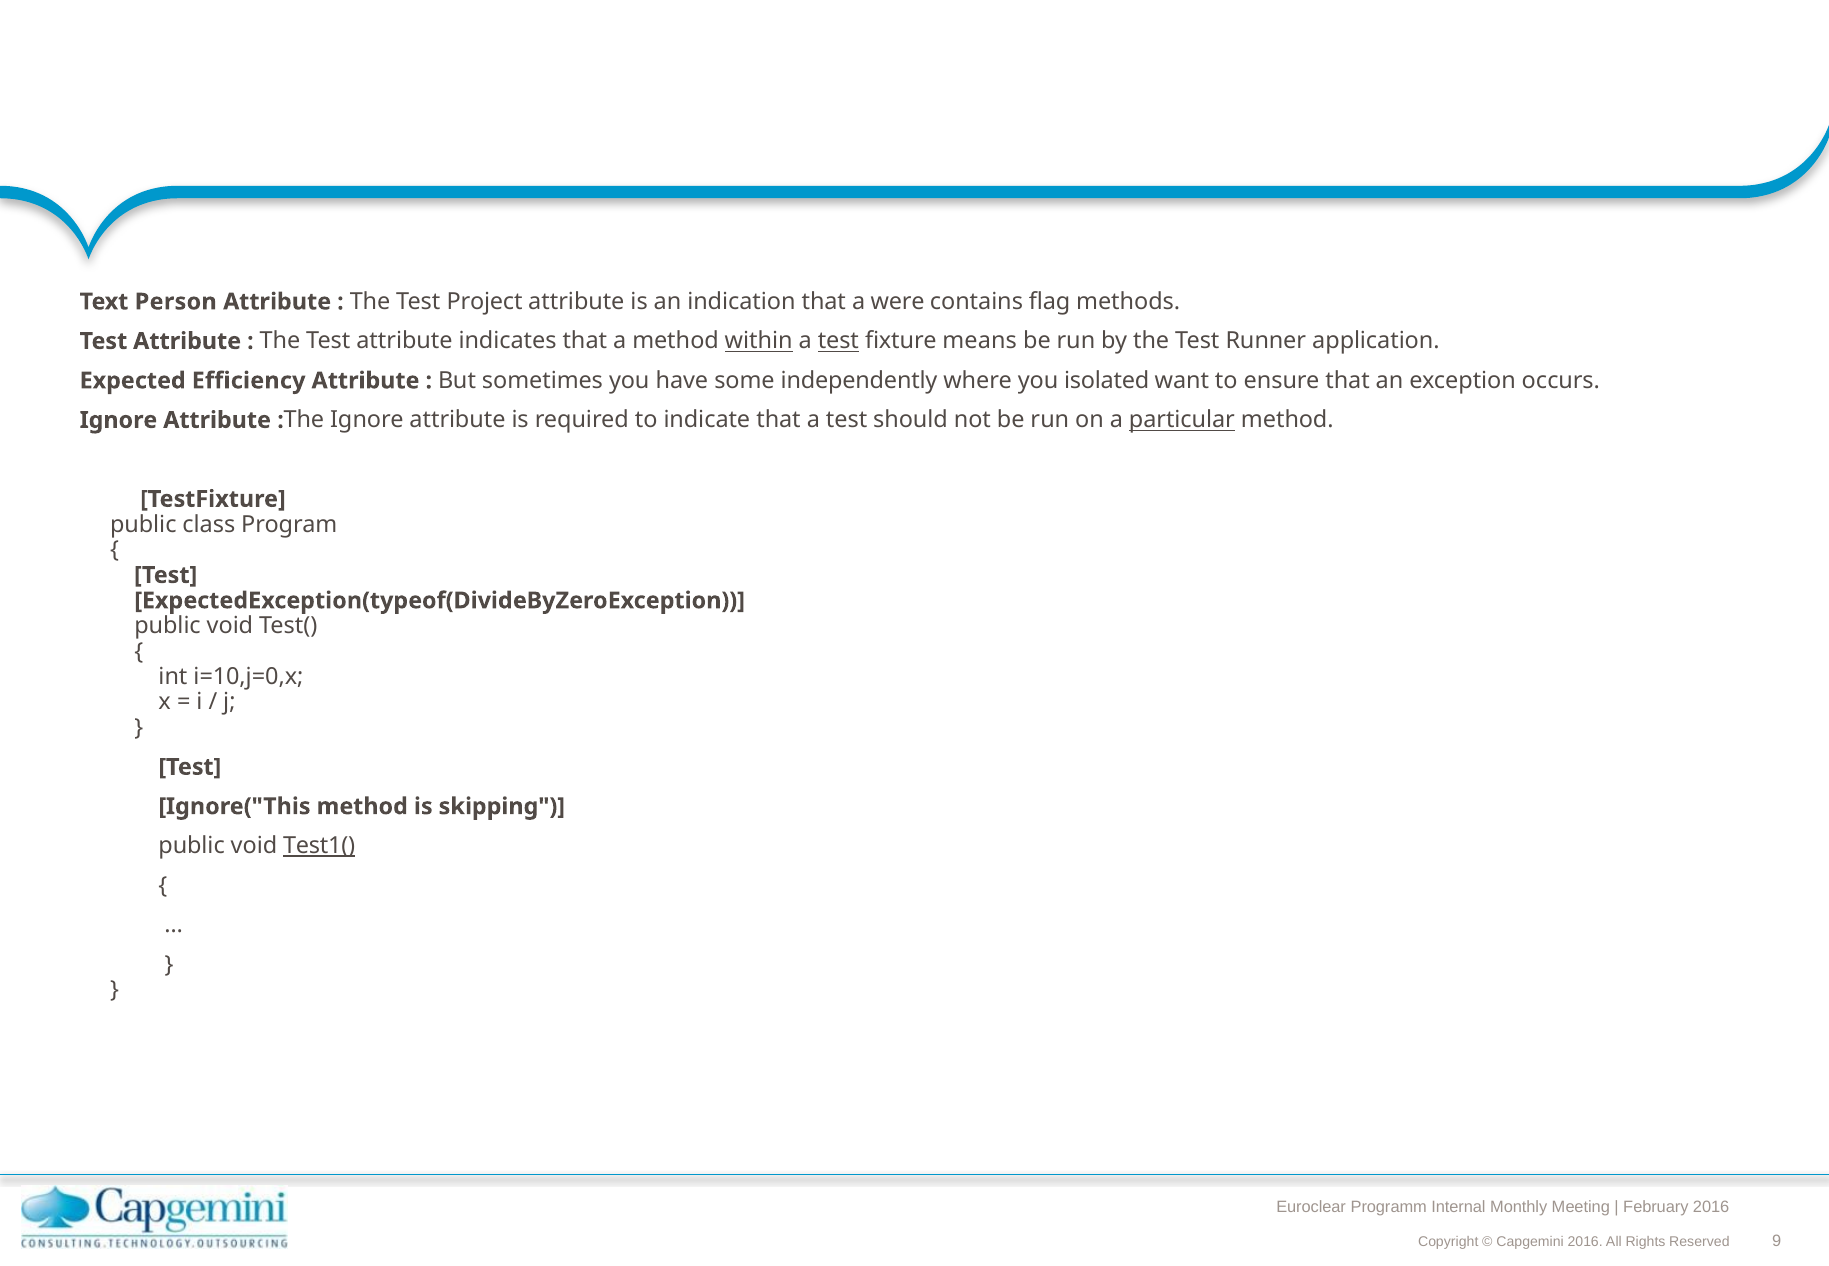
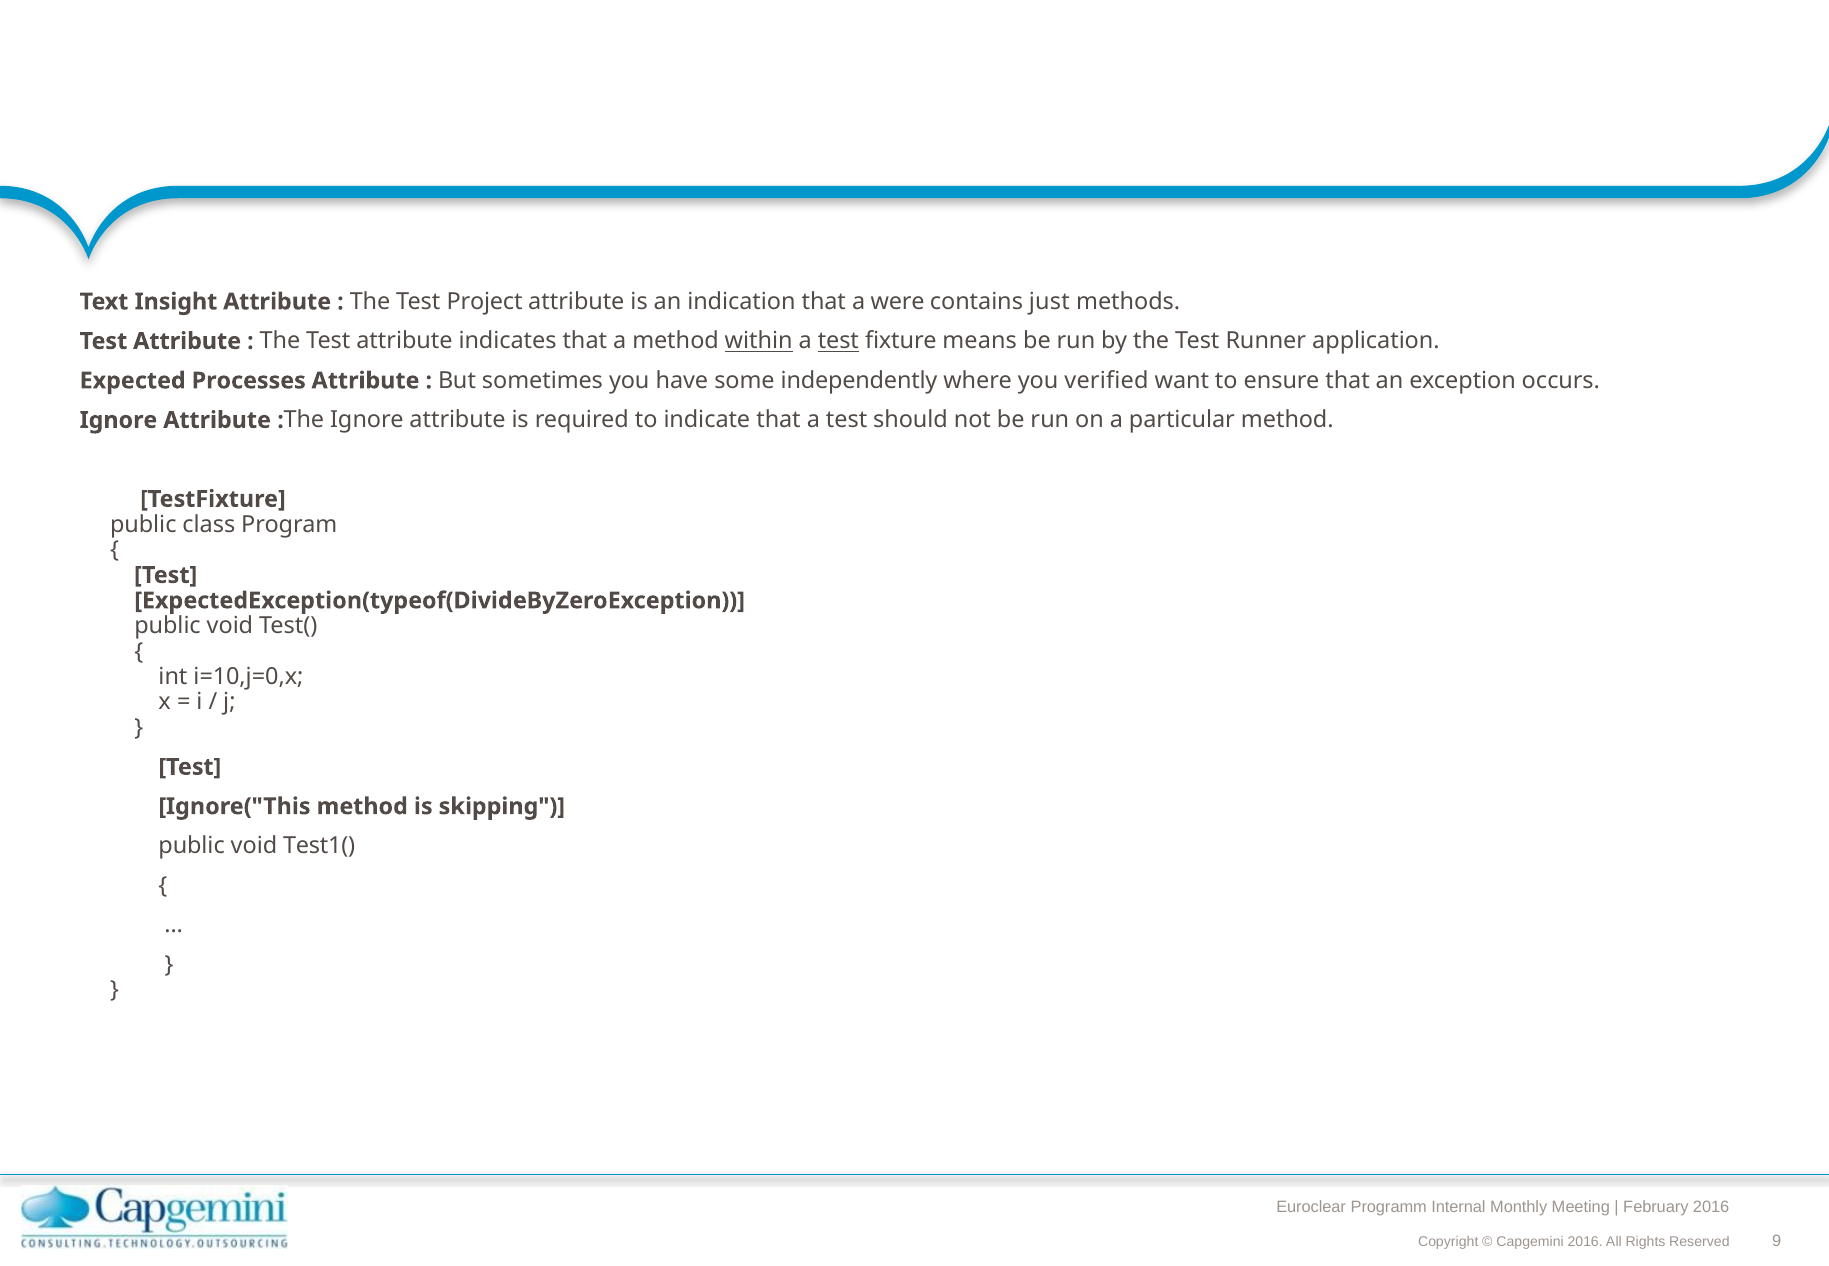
Person: Person -> Insight
flag: flag -> just
Efficiency: Efficiency -> Processes
isolated: isolated -> verified
particular underline: present -> none
Test1( underline: present -> none
